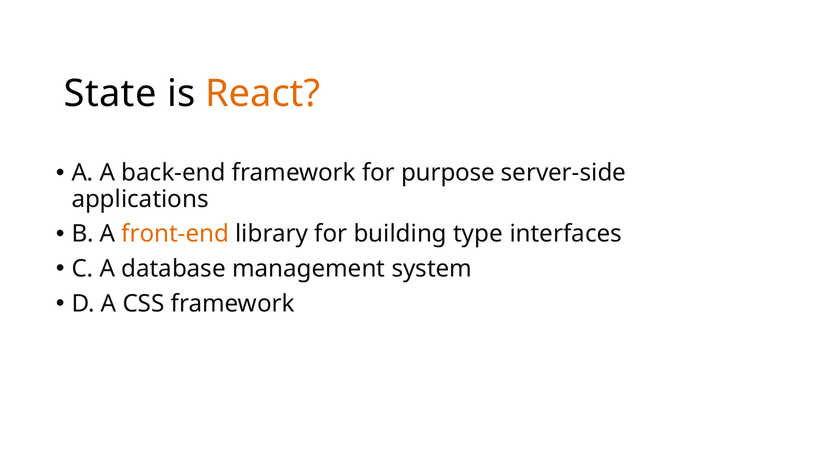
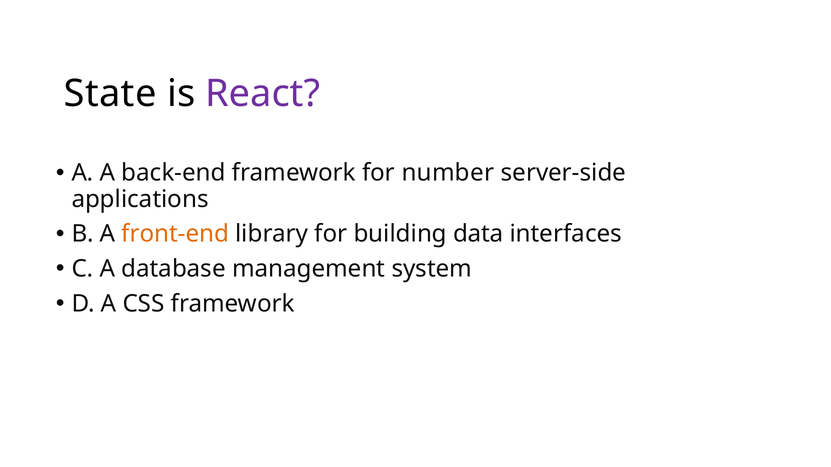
React colour: orange -> purple
purpose: purpose -> number
type: type -> data
